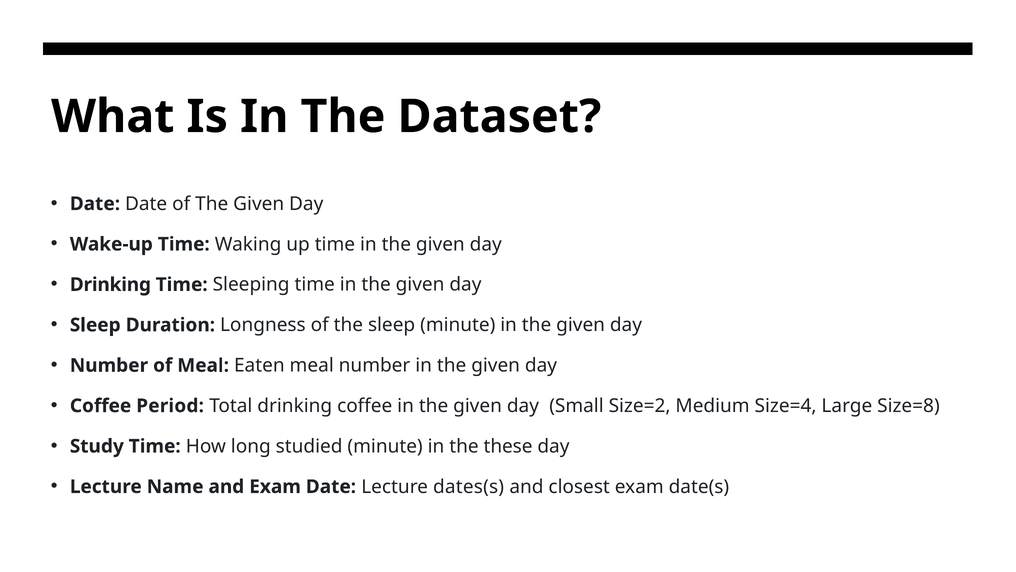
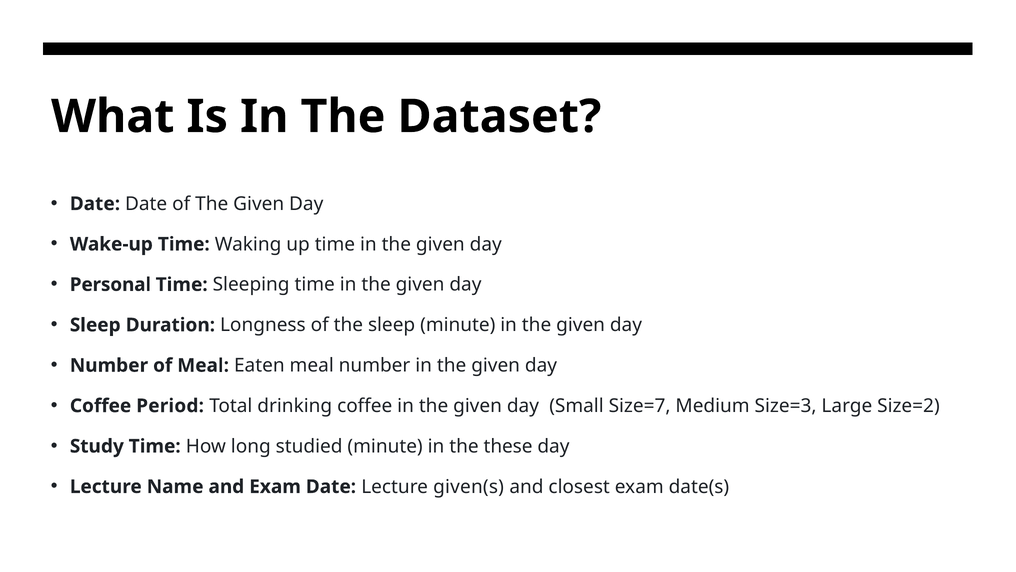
Drinking at (110, 284): Drinking -> Personal
Size=2: Size=2 -> Size=7
Size=4: Size=4 -> Size=3
Size=8: Size=8 -> Size=2
dates(s: dates(s -> given(s
